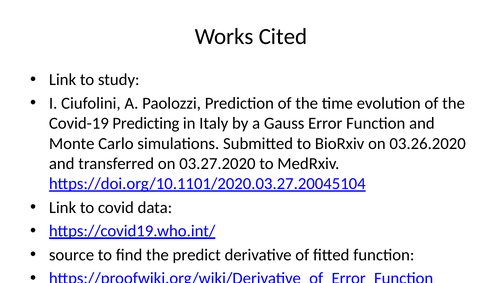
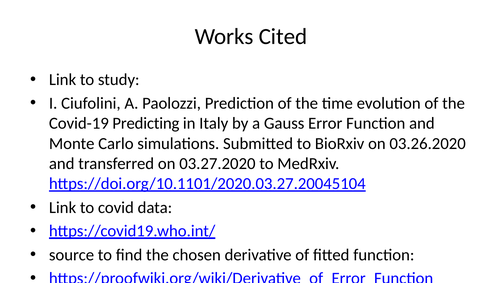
predict: predict -> chosen
